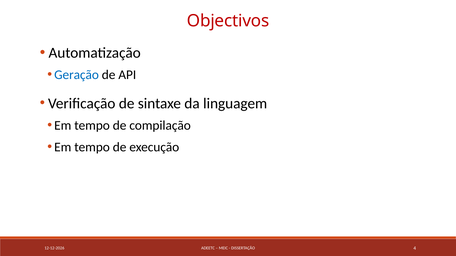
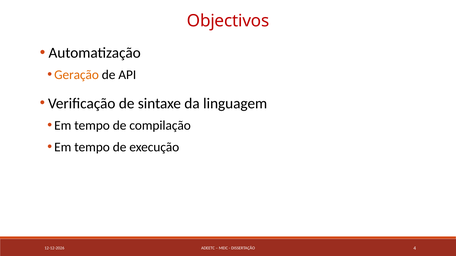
Geração colour: blue -> orange
